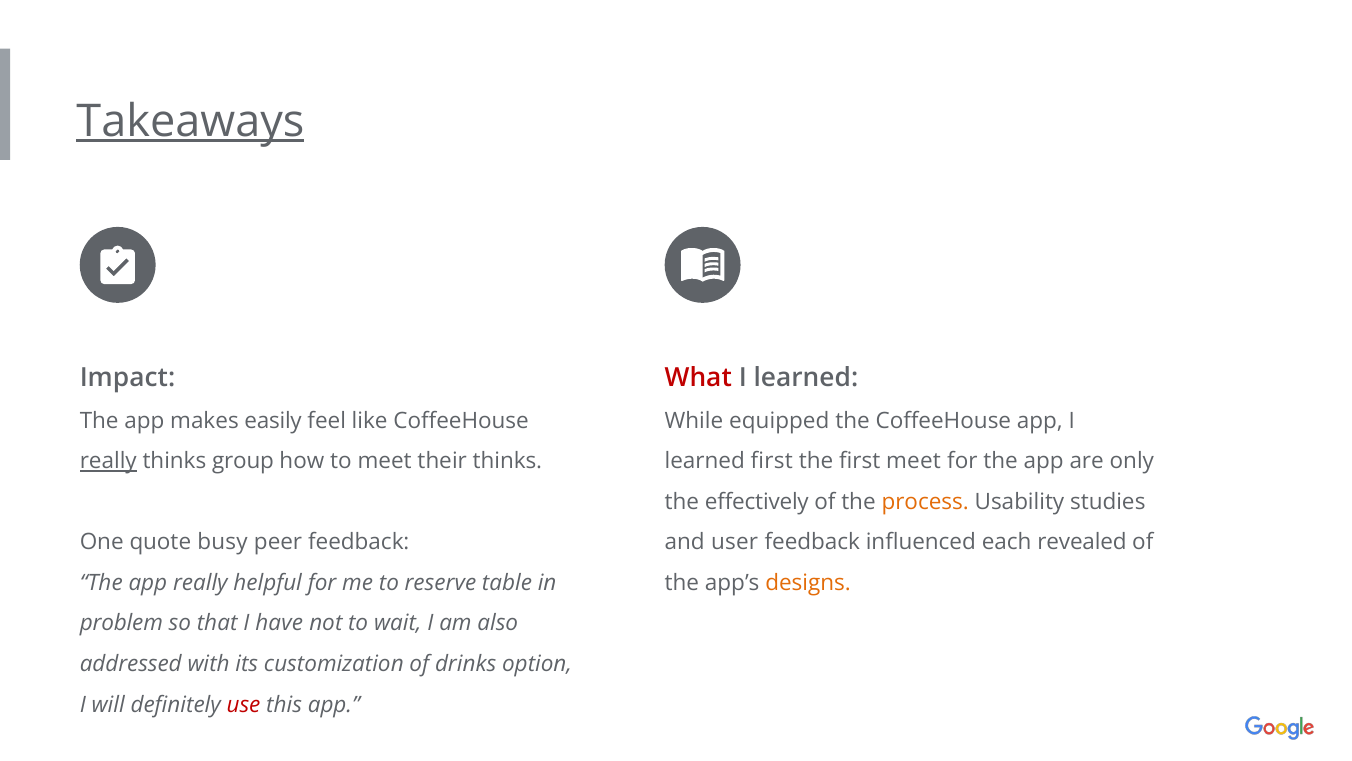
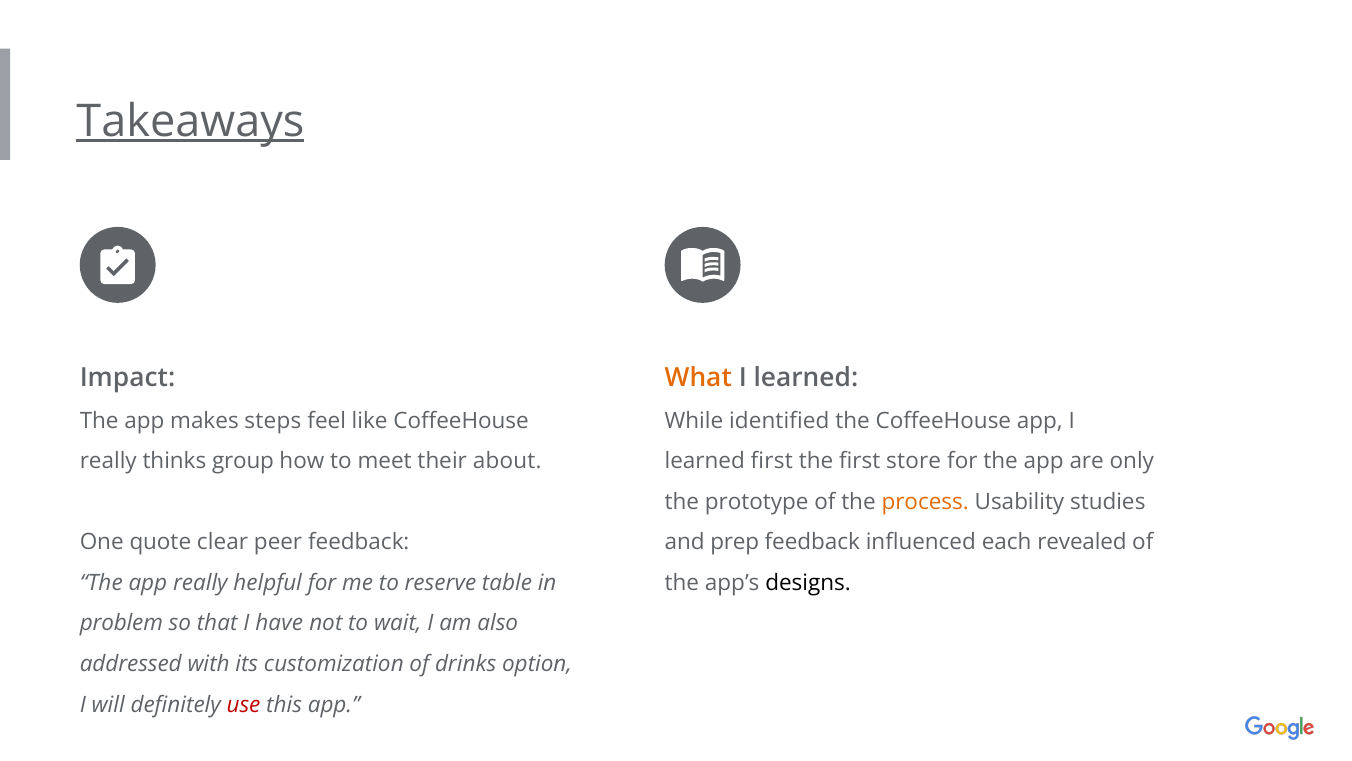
What colour: red -> orange
easily: easily -> steps
equipped: equipped -> identified
really at (108, 461) underline: present -> none
their thinks: thinks -> about
first meet: meet -> store
effectively: effectively -> prototype
busy: busy -> clear
user: user -> prep
designs colour: orange -> black
